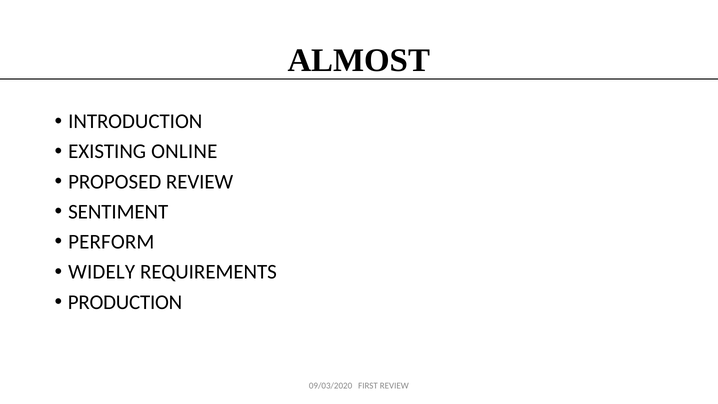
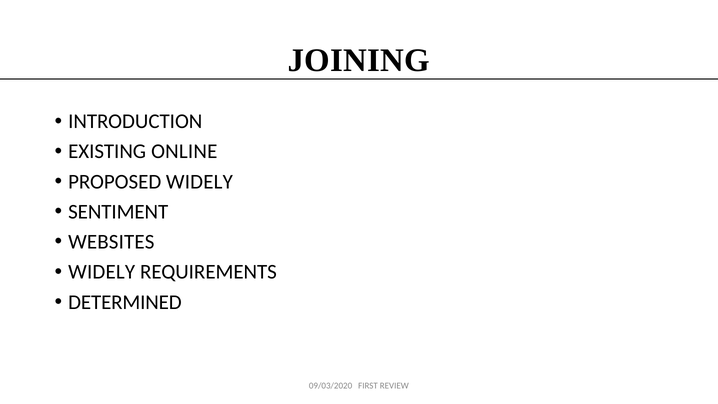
ALMOST: ALMOST -> JOINING
PROPOSED REVIEW: REVIEW -> WIDELY
PERFORM: PERFORM -> WEBSITES
PRODUCTION: PRODUCTION -> DETERMINED
